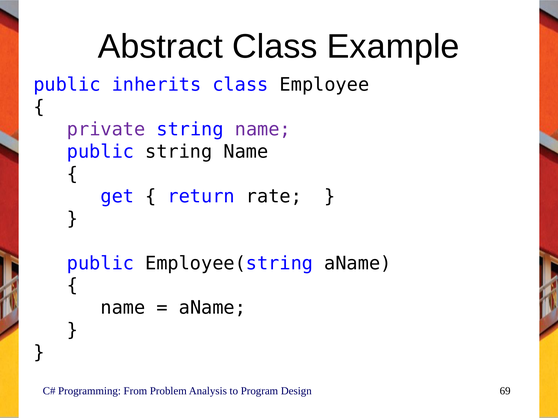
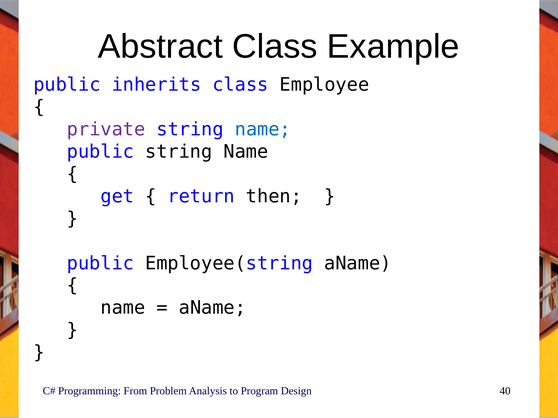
name at (263, 130) colour: purple -> blue
rate: rate -> then
69: 69 -> 40
